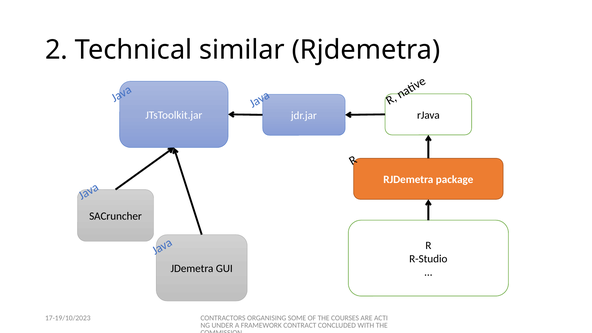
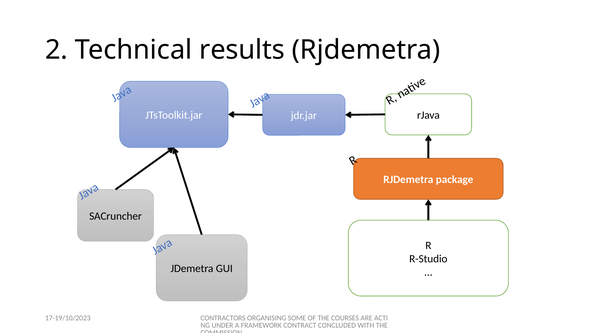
similar: similar -> results
